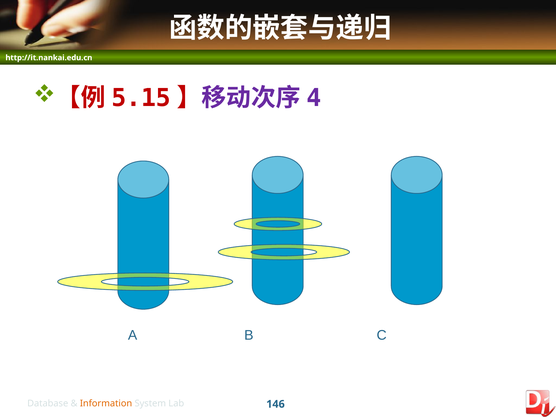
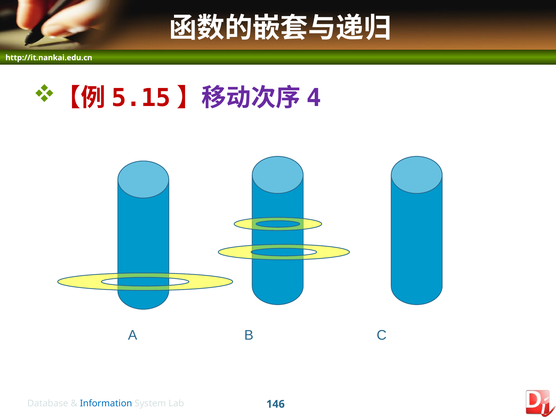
Information colour: orange -> blue
